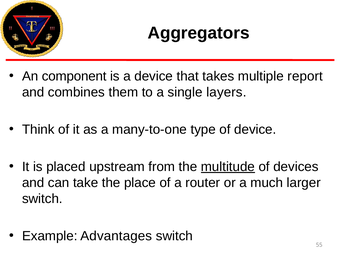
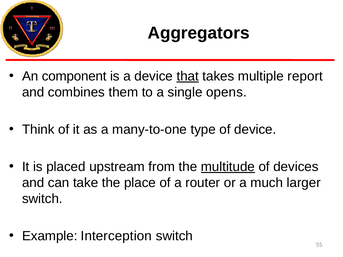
that underline: none -> present
layers: layers -> opens
Advantages: Advantages -> Interception
